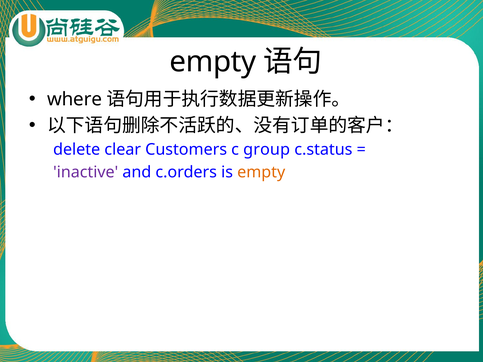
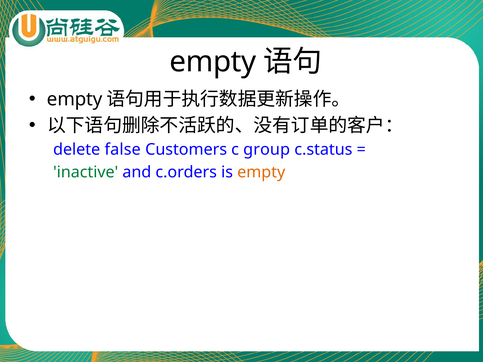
where at (75, 99): where -> empty
clear: clear -> false
inactive colour: purple -> green
